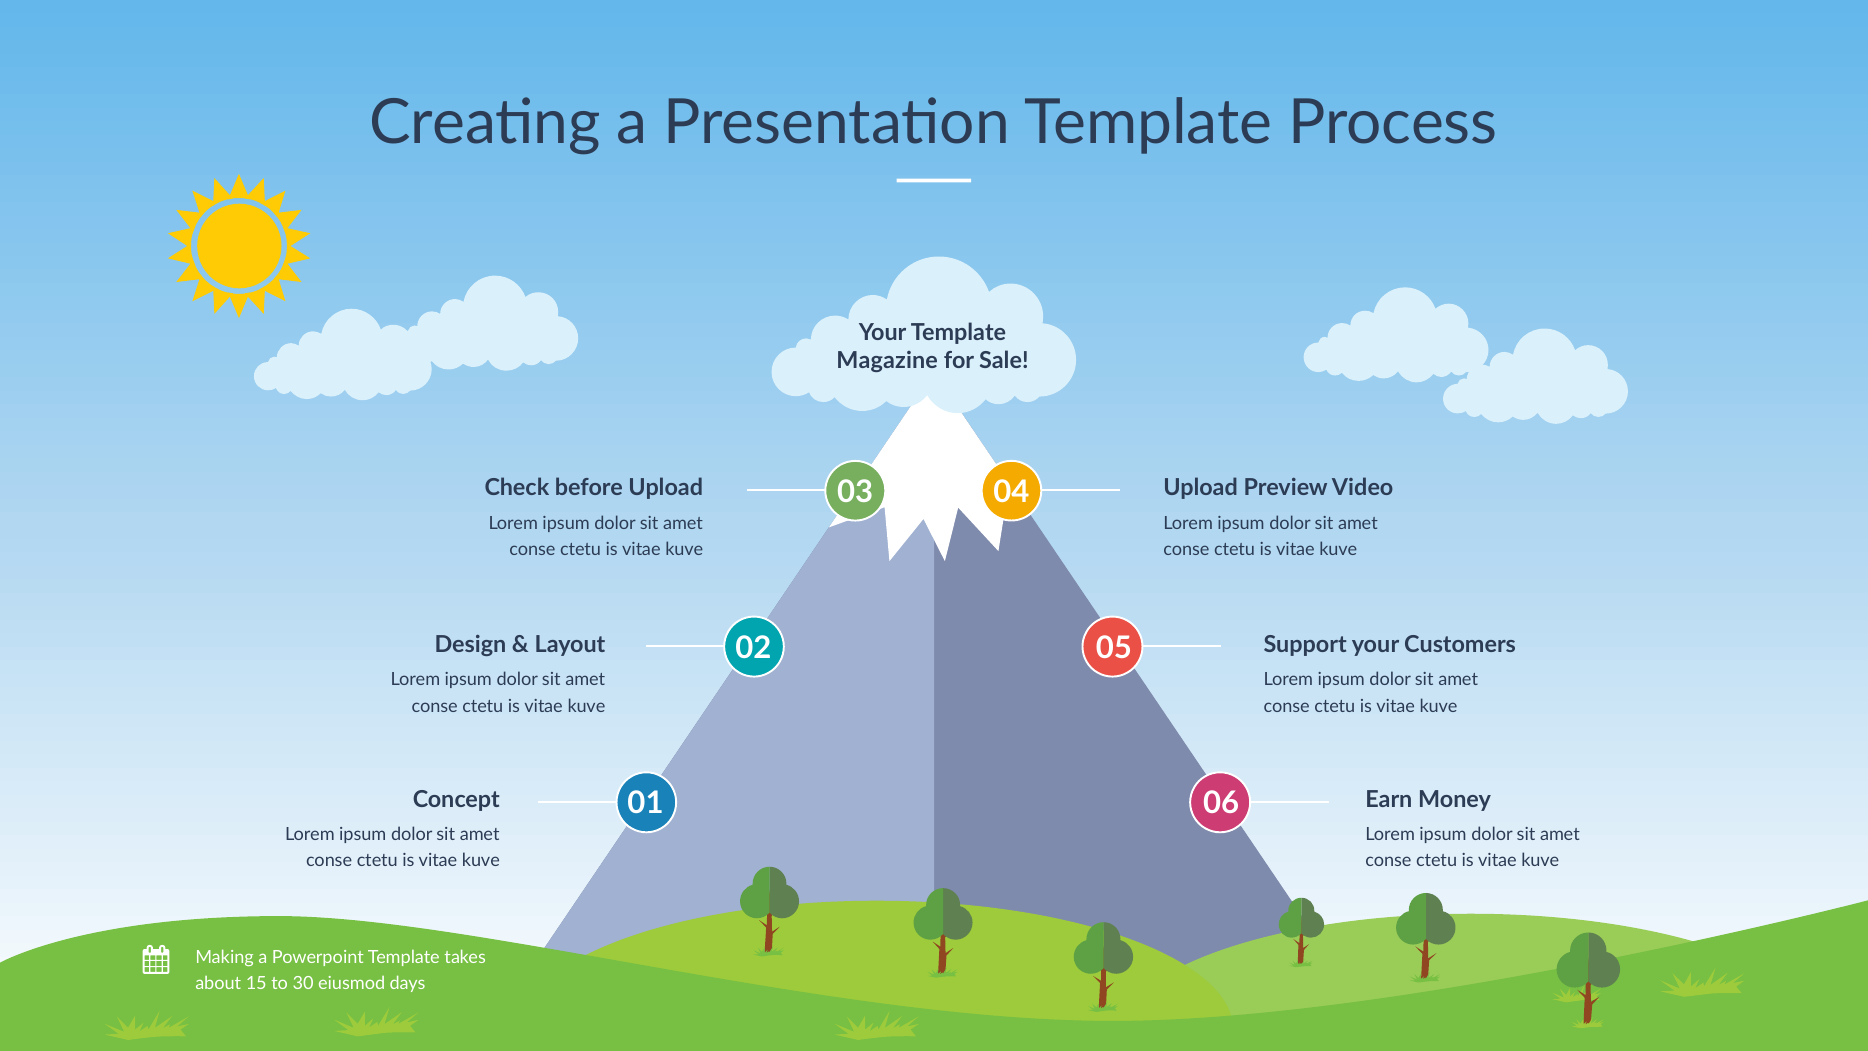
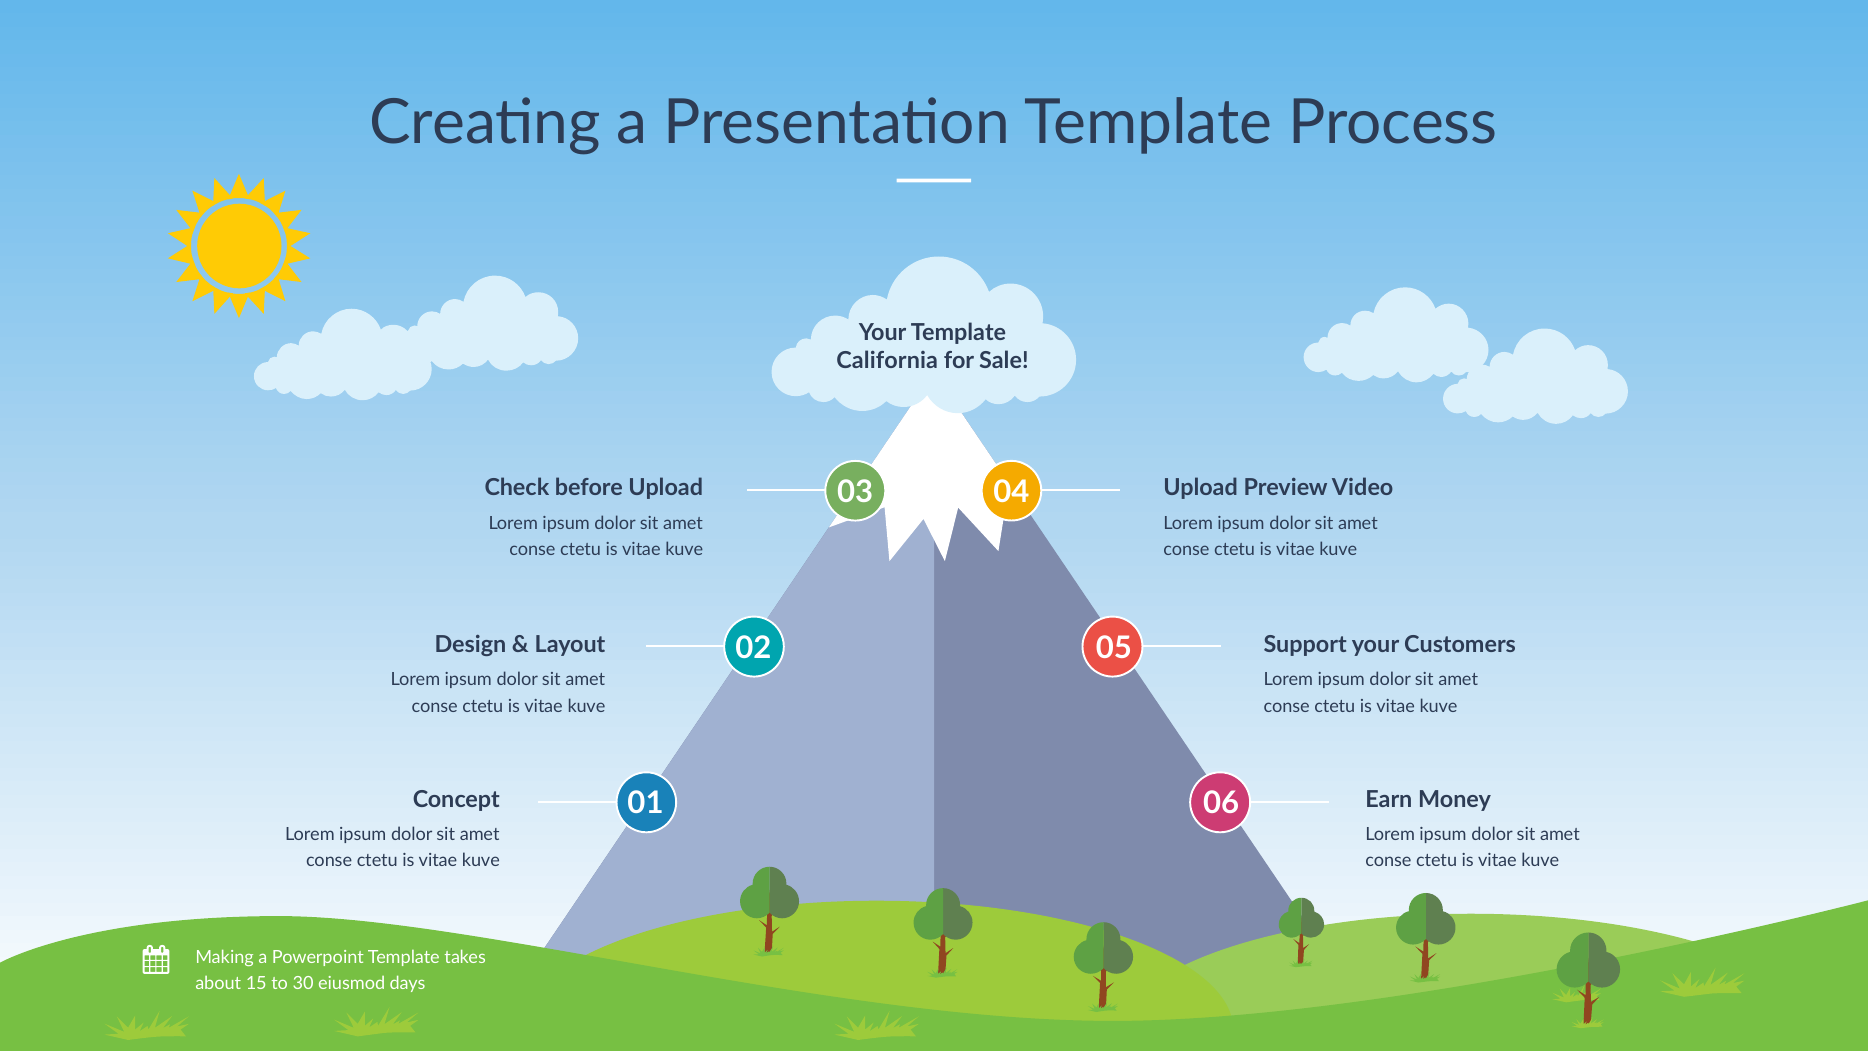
Magazine: Magazine -> California
